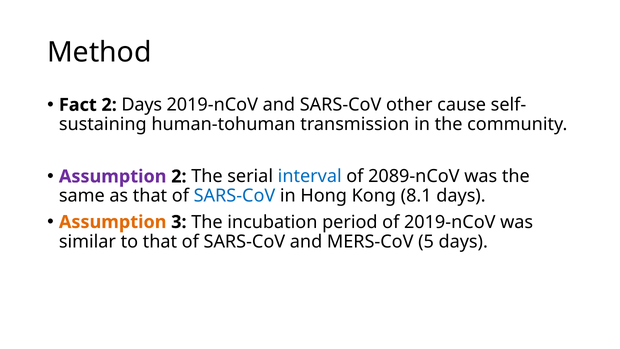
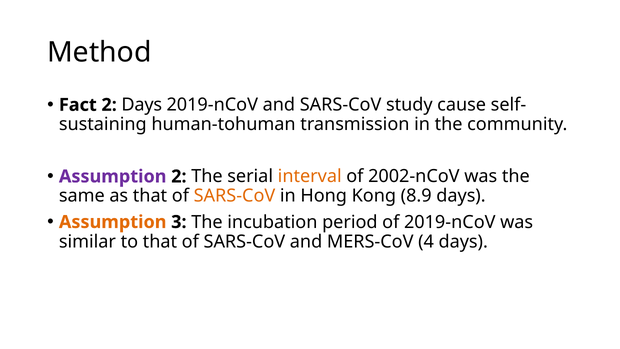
other: other -> study
interval colour: blue -> orange
2089-nCoV: 2089-nCoV -> 2002-nCoV
SARS-CoV at (234, 196) colour: blue -> orange
8.1: 8.1 -> 8.9
5: 5 -> 4
